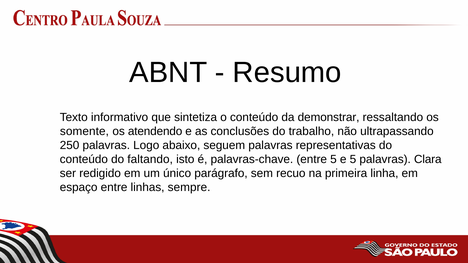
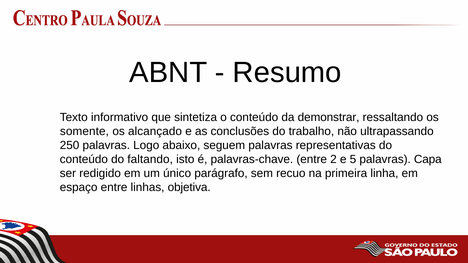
atendendo: atendendo -> alcançado
entre 5: 5 -> 2
Clara: Clara -> Capa
sempre: sempre -> objetiva
